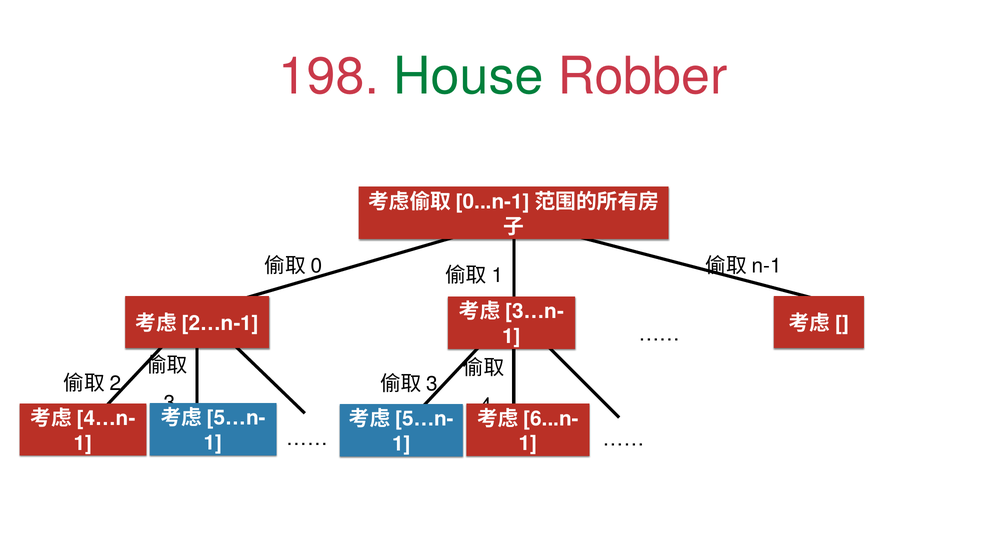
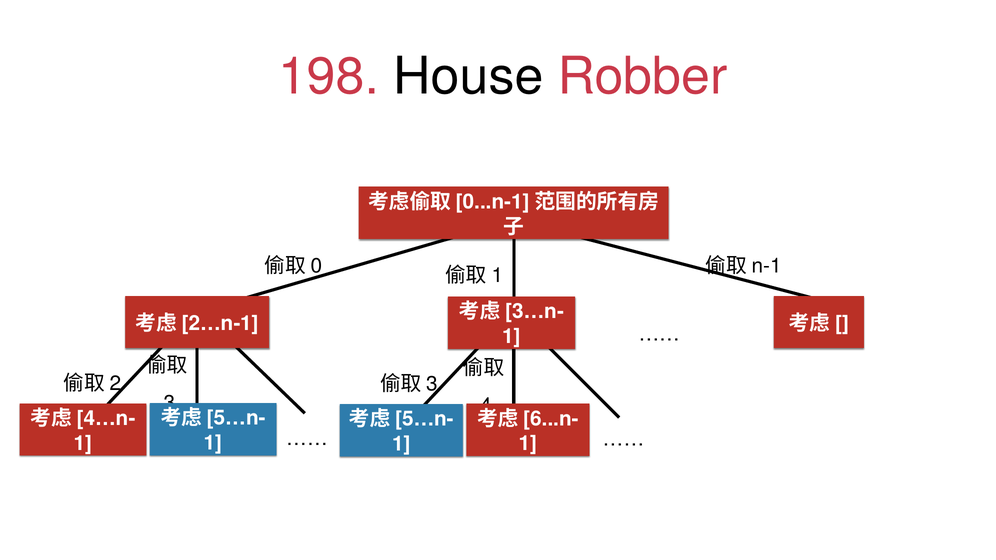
House colour: green -> black
